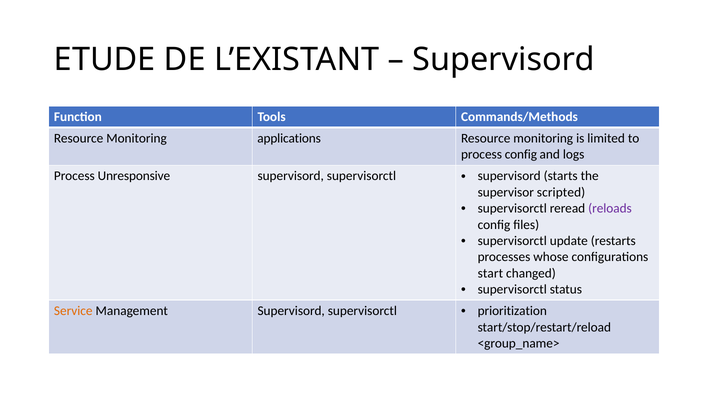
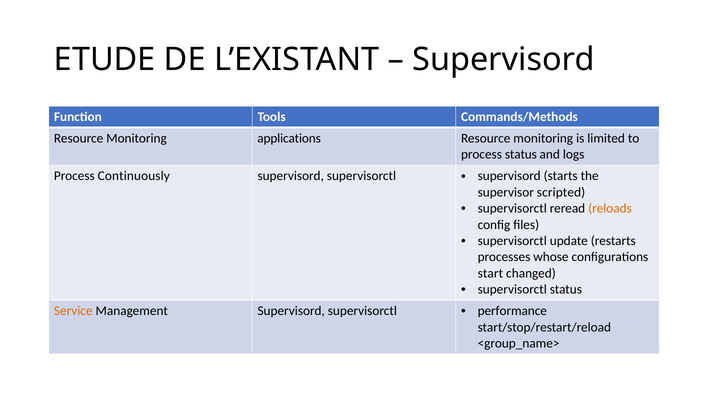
process config: config -> status
Unresponsive: Unresponsive -> Continuously
reloads colour: purple -> orange
prioritization: prioritization -> performance
